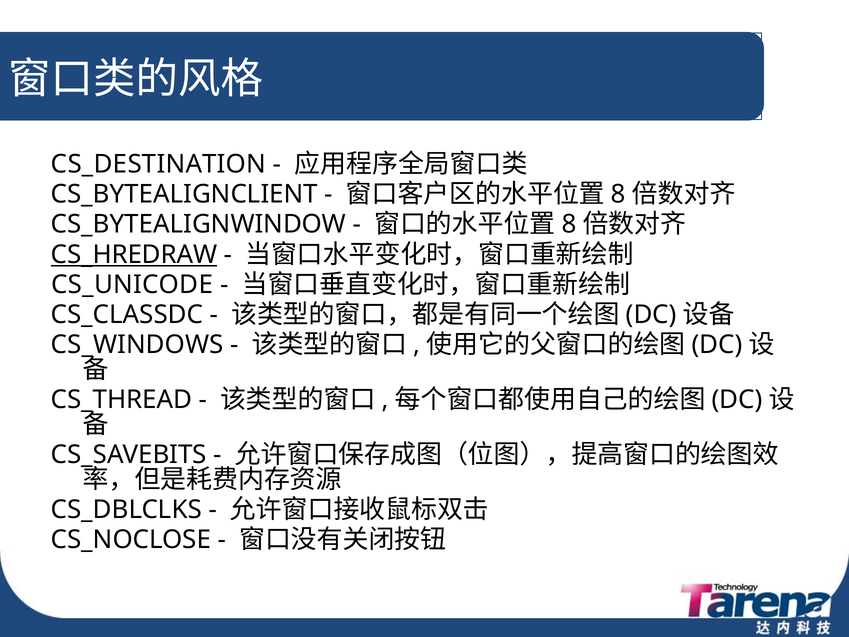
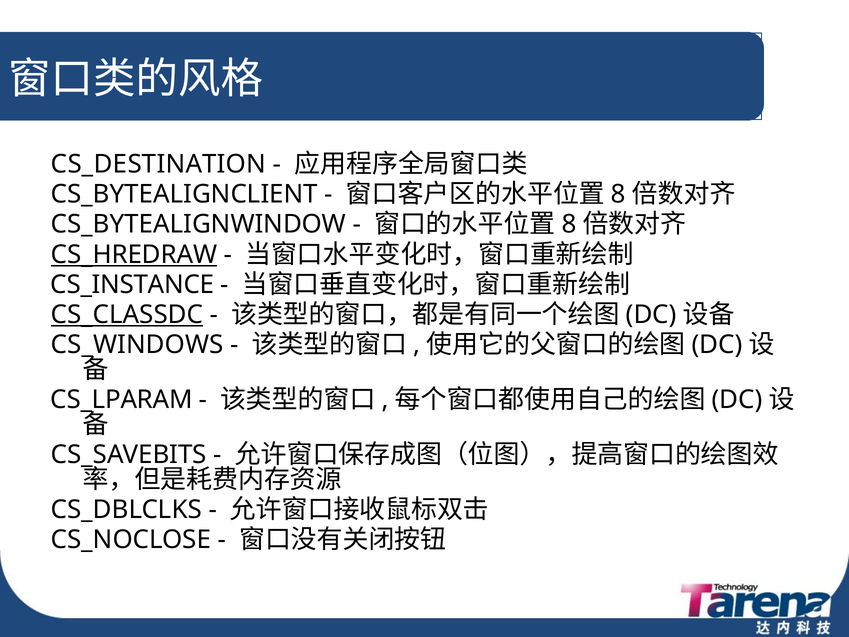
CS_UNICODE: CS_UNICODE -> CS_INSTANCE
CS_CLASSDC underline: none -> present
CS_THREAD: CS_THREAD -> CS_LPARAM
